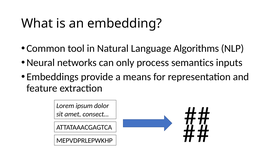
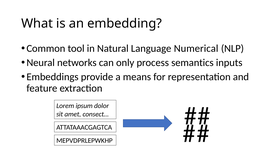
Algorithms: Algorithms -> Numerical
